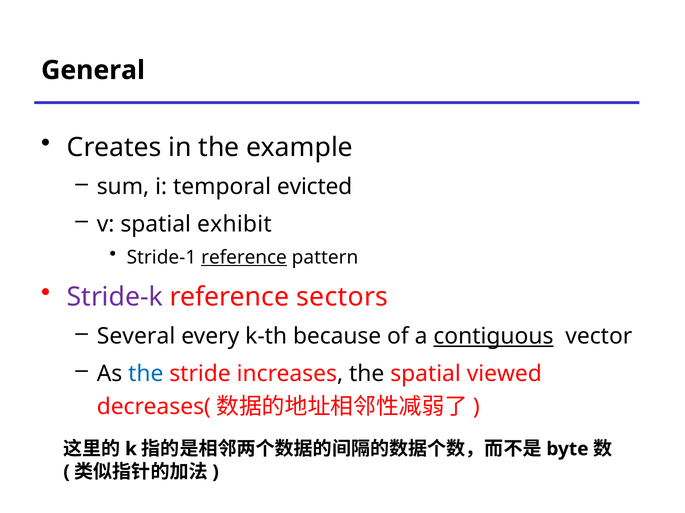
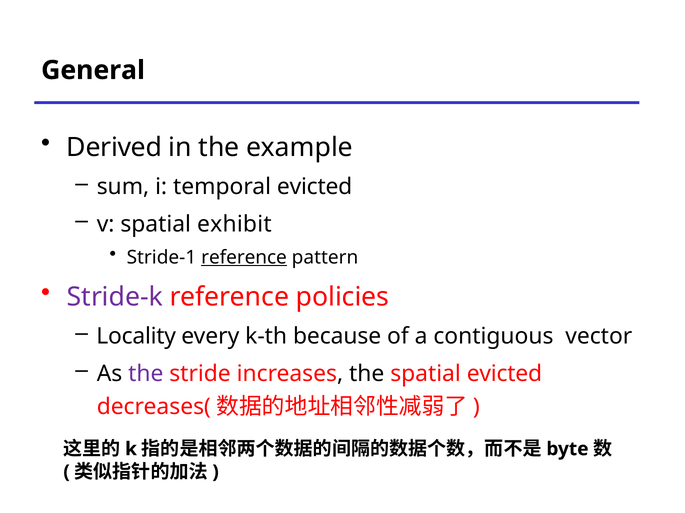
Creates: Creates -> Derived
sectors: sectors -> policies
Several: Several -> Locality
contiguous underline: present -> none
the at (146, 374) colour: blue -> purple
spatial viewed: viewed -> evicted
